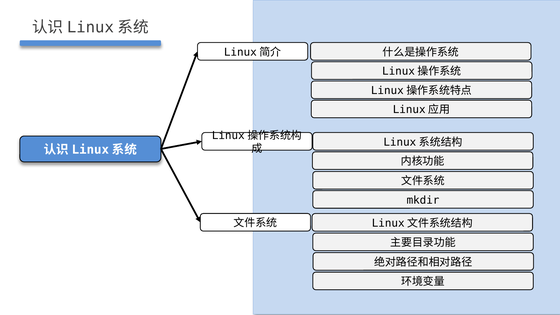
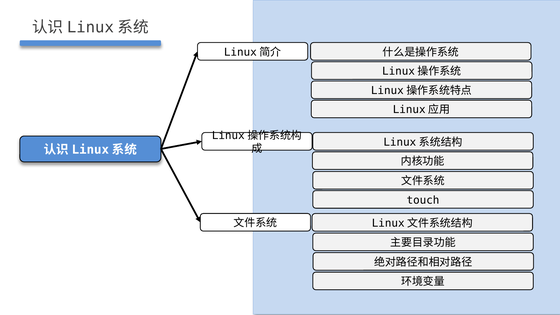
mkdir: mkdir -> touch
